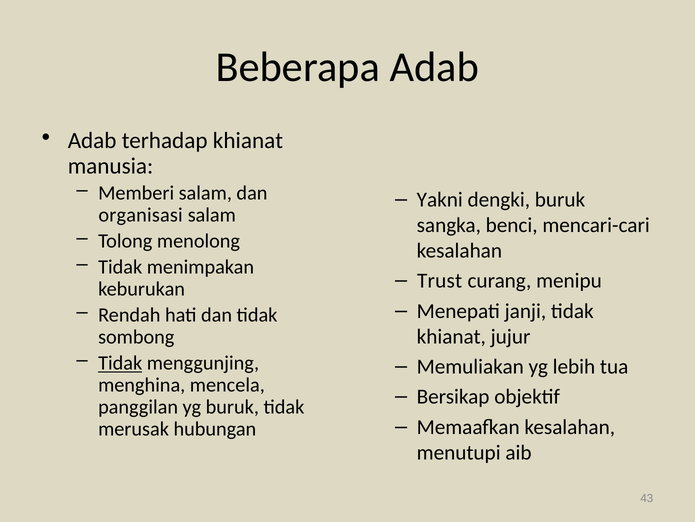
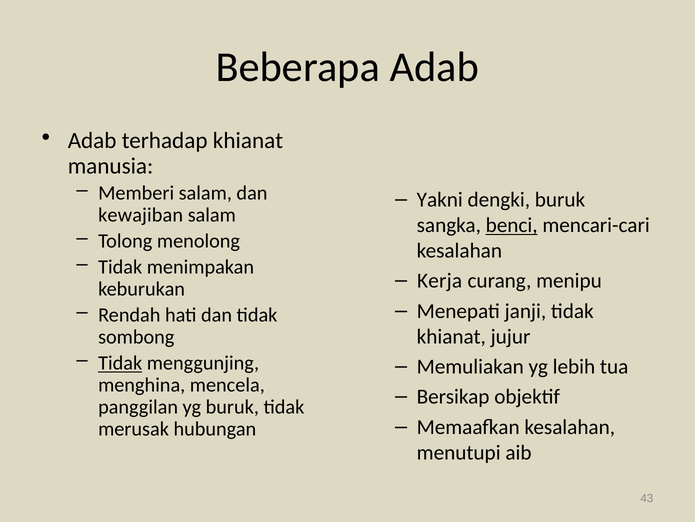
organisasi: organisasi -> kewajiban
benci underline: none -> present
Trust: Trust -> Kerja
